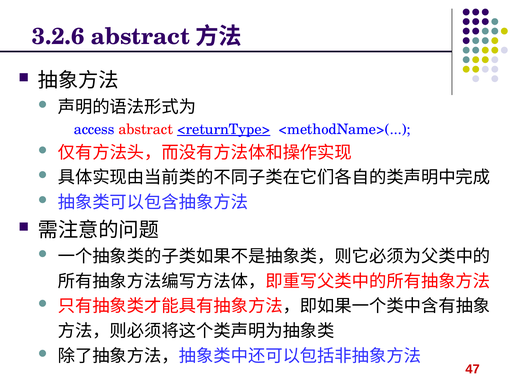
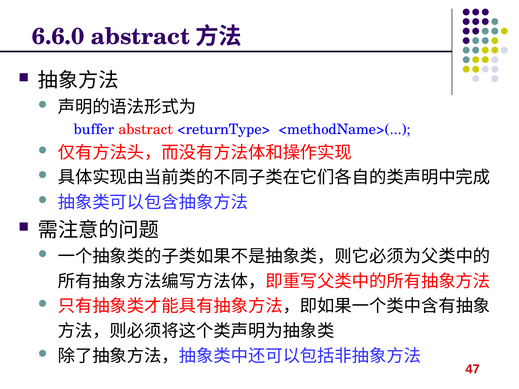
3.2.6: 3.2.6 -> 6.6.0
access: access -> buffer
<returnType> underline: present -> none
